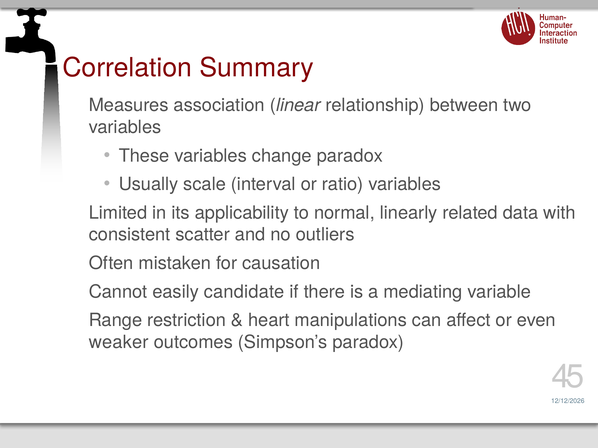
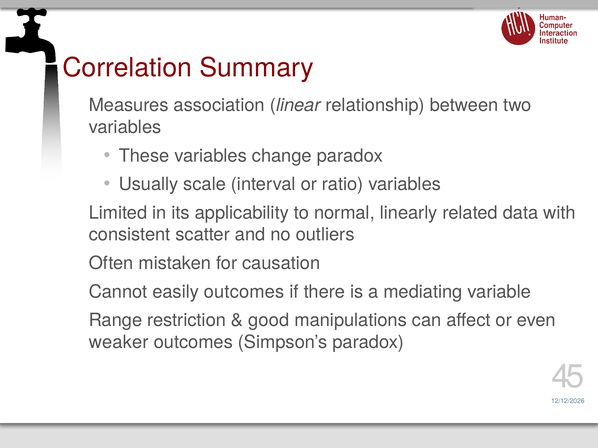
easily candidate: candidate -> outcomes
heart: heart -> good
